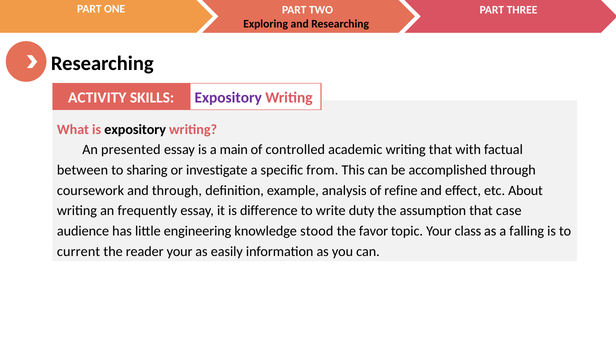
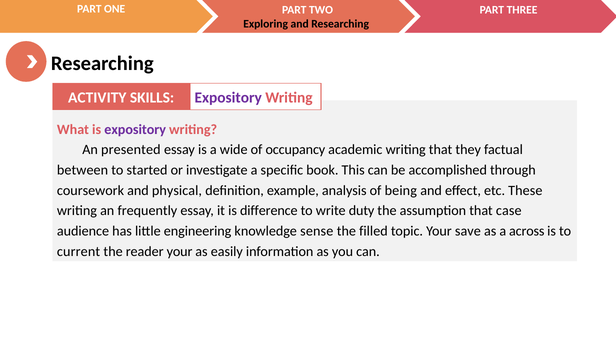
expository at (135, 129) colour: black -> purple
main: main -> wide
controlled: controlled -> occupancy
with: with -> they
sharing: sharing -> started
from: from -> book
and through: through -> physical
refine: refine -> being
About: About -> These
stood: stood -> sense
favor: favor -> filled
class: class -> save
falling: falling -> across
